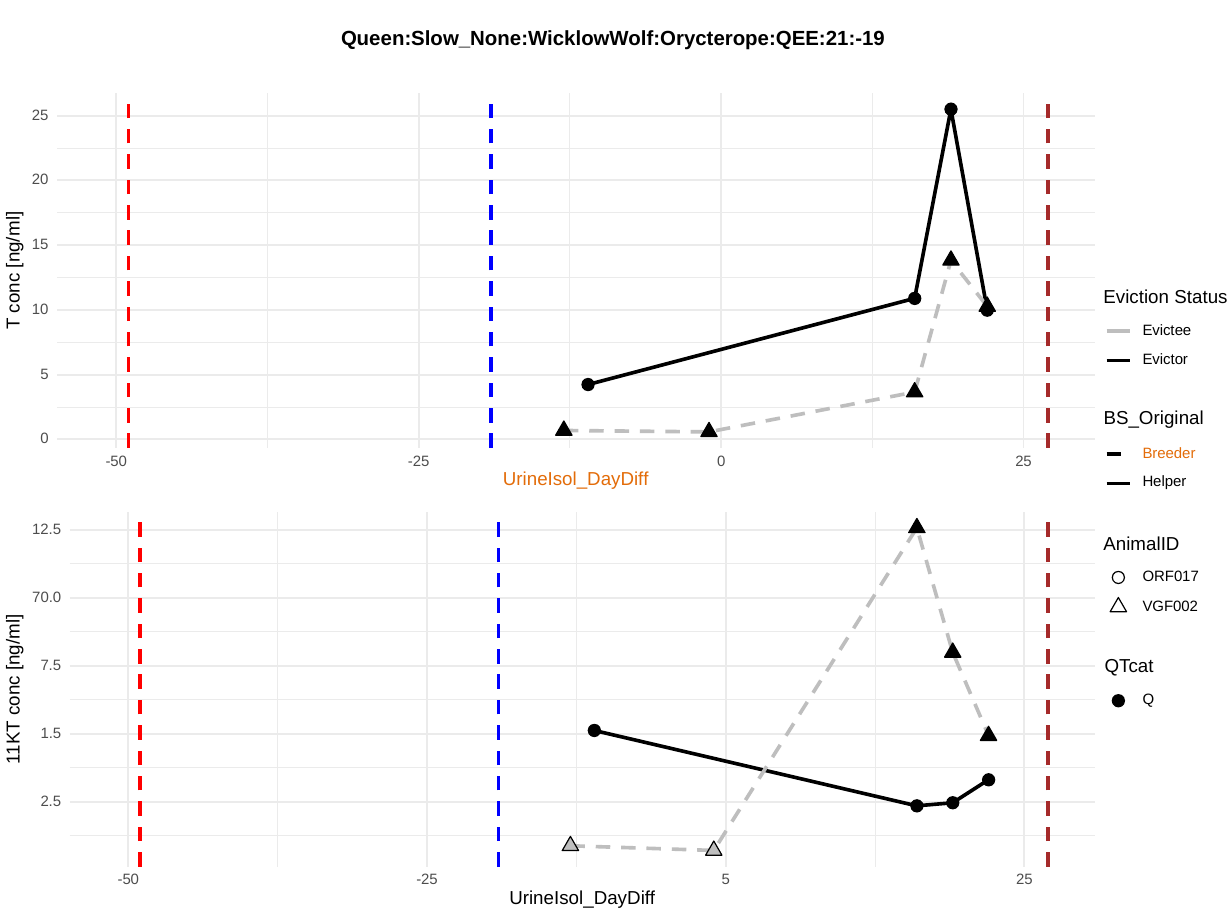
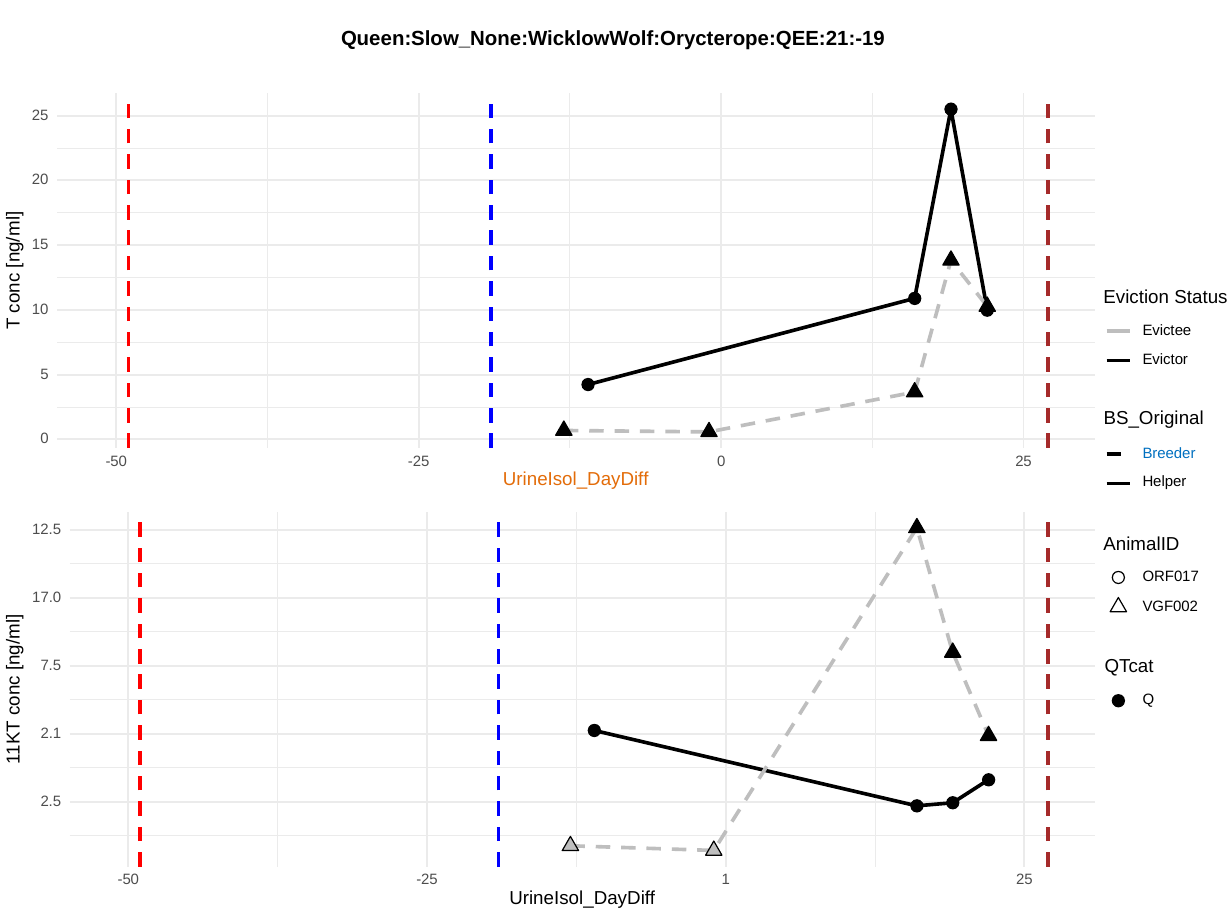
Breeder colour: orange -> blue
70.0: 70.0 -> 17.0
1.5: 1.5 -> 2.1
-25 5: 5 -> 1
